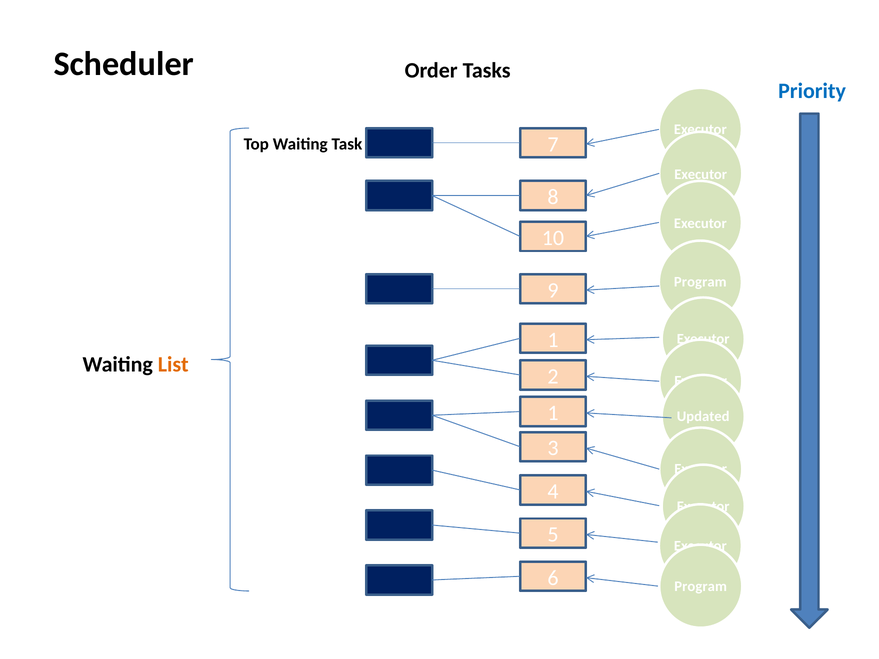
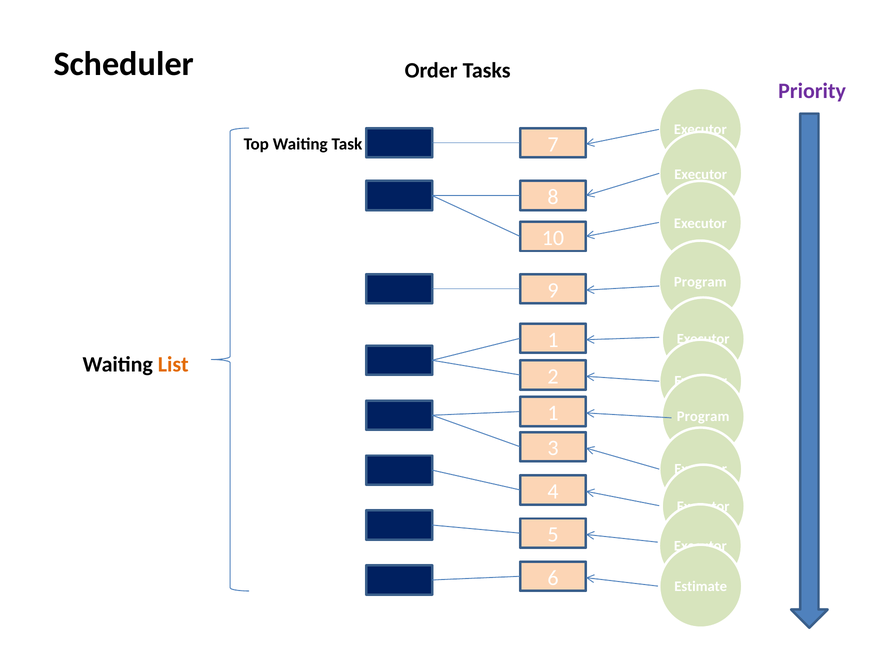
Priority colour: blue -> purple
Updated at (703, 417): Updated -> Program
Program at (701, 586): Program -> Estimate
